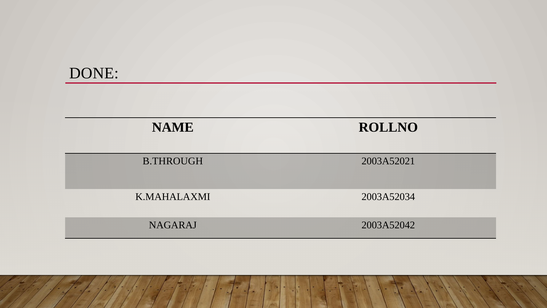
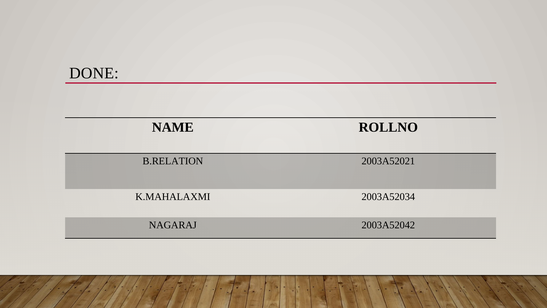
B.THROUGH: B.THROUGH -> B.RELATION
